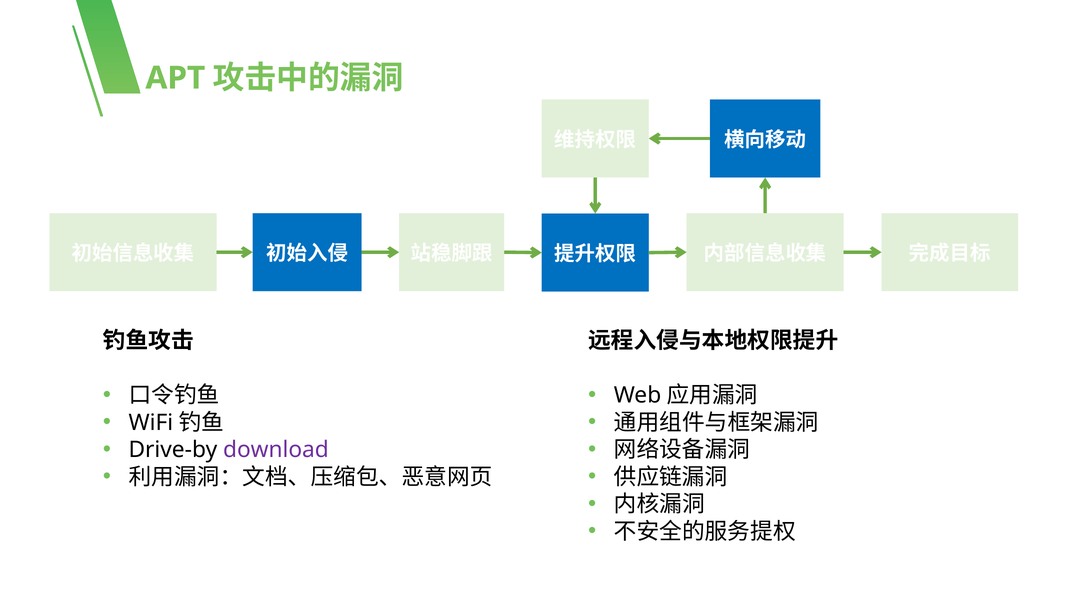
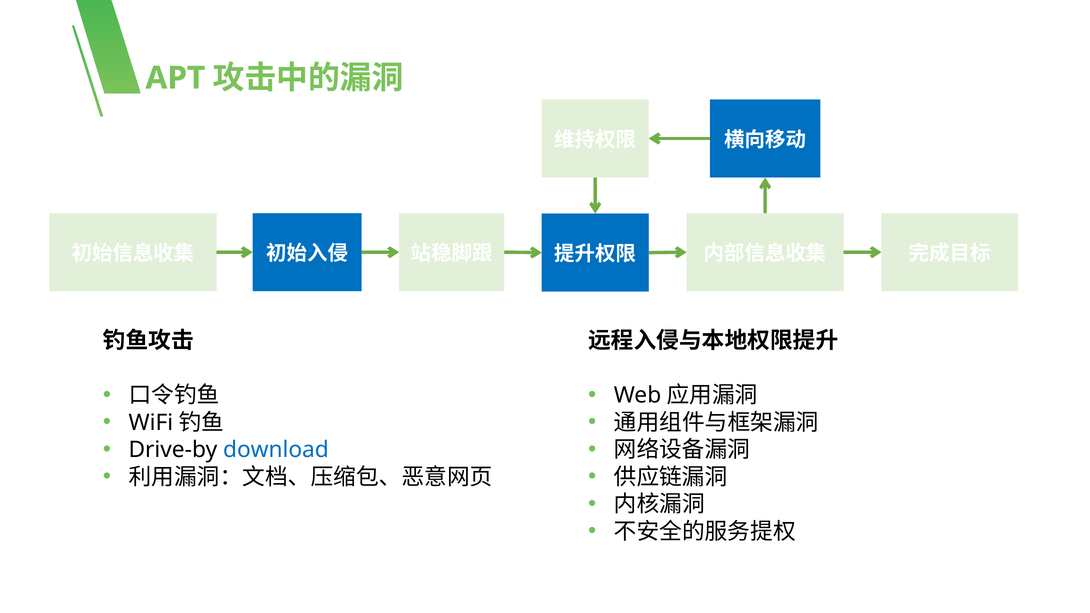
download colour: purple -> blue
